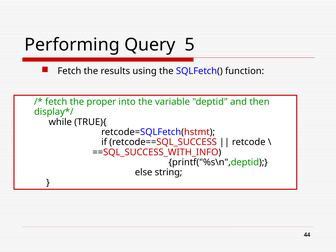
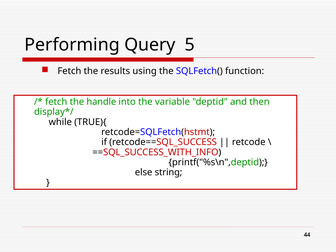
proper: proper -> handle
